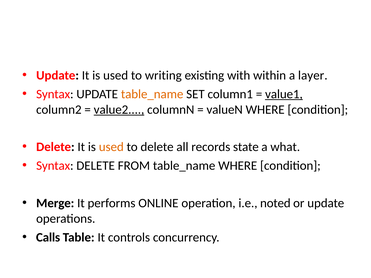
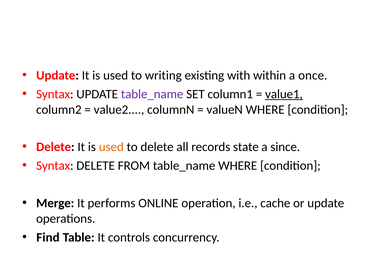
layer: layer -> once
table_name at (152, 94) colour: orange -> purple
value2 underline: present -> none
what: what -> since
noted: noted -> cache
Calls: Calls -> Find
